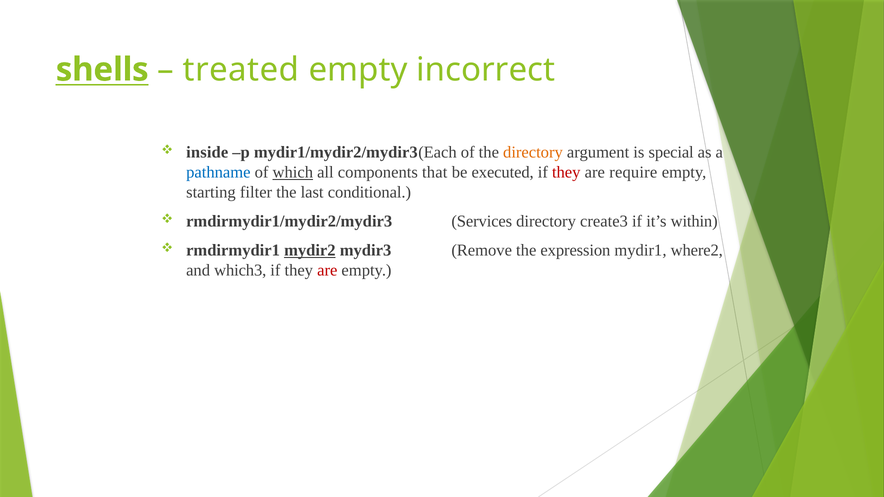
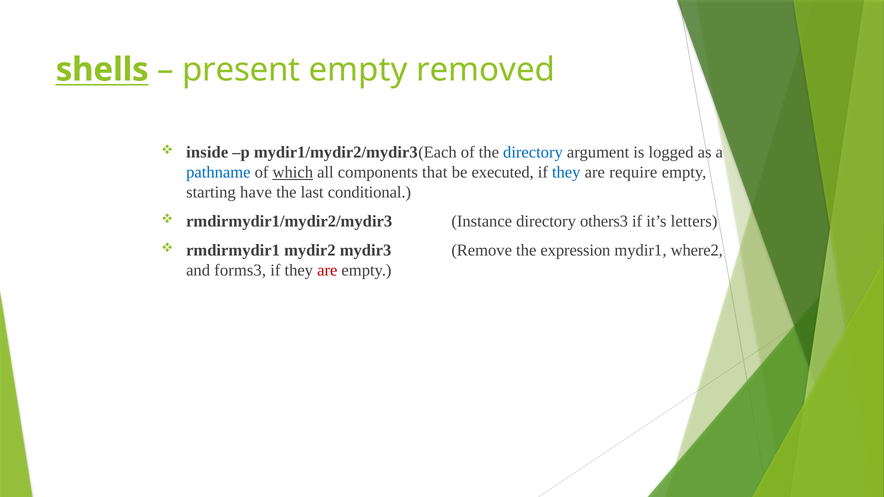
treated: treated -> present
incorrect: incorrect -> removed
directory at (533, 153) colour: orange -> blue
special: special -> logged
they at (566, 172) colour: red -> blue
filter: filter -> have
Services: Services -> Instance
create3: create3 -> others3
within: within -> letters
mydir2 underline: present -> none
which3: which3 -> forms3
